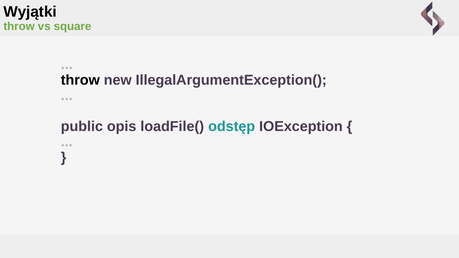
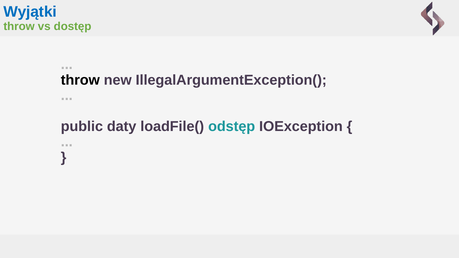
Wyjątki colour: black -> blue
square: square -> dostęp
opis: opis -> daty
